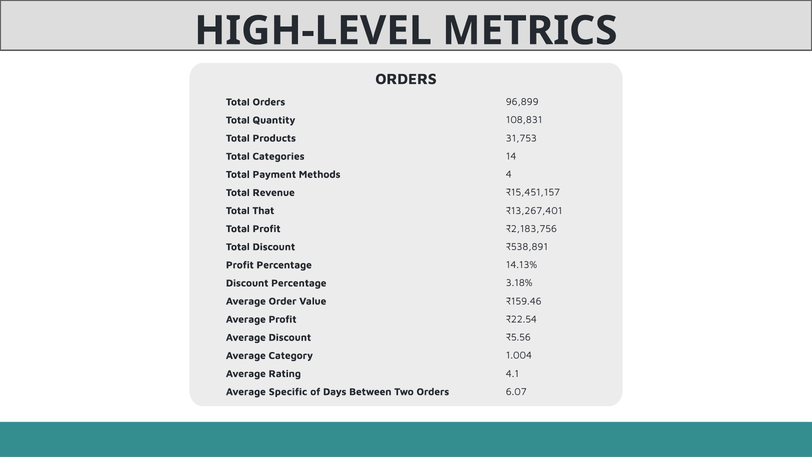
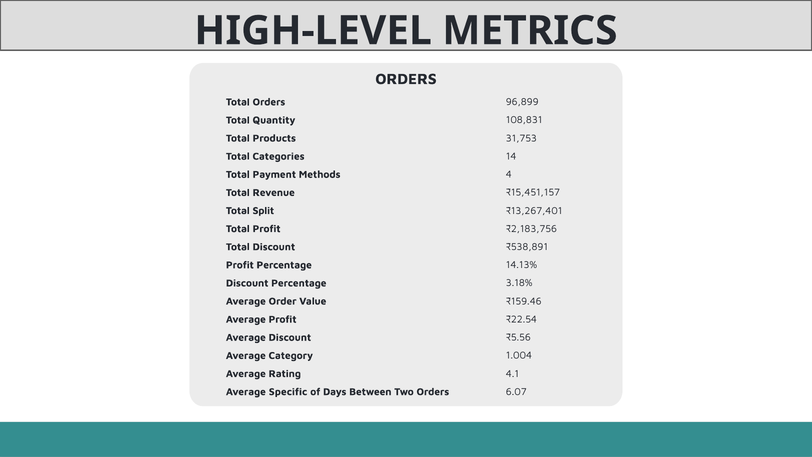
That: That -> Split
